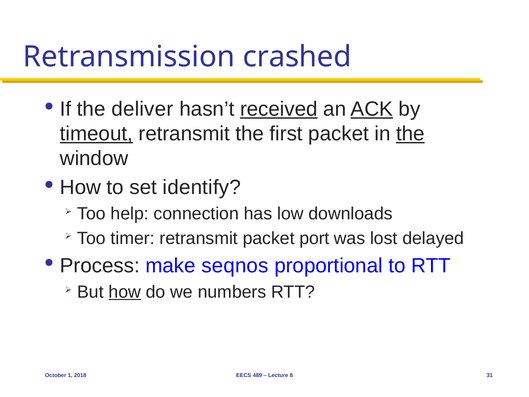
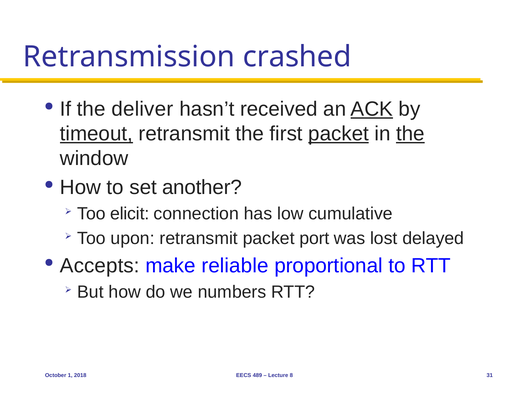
received underline: present -> none
packet at (339, 134) underline: none -> present
identify: identify -> another
help: help -> elicit
downloads: downloads -> cumulative
timer: timer -> upon
Process: Process -> Accepts
seqnos: seqnos -> reliable
how at (125, 292) underline: present -> none
